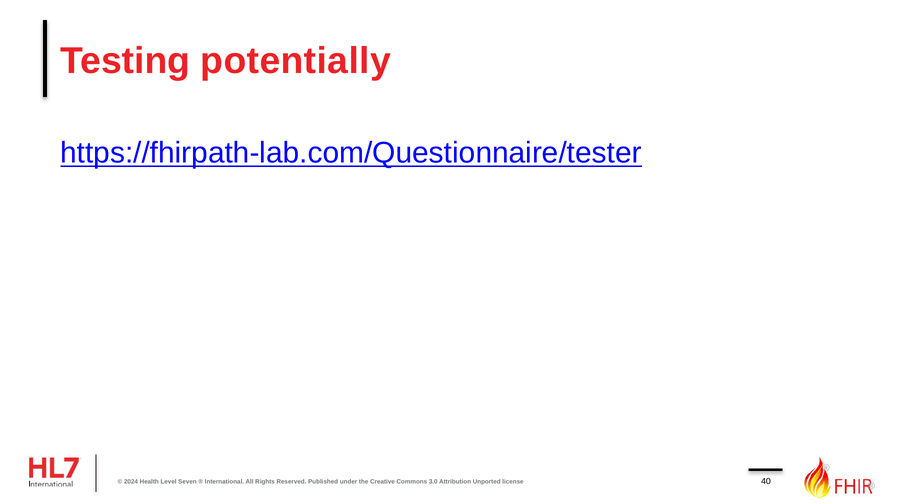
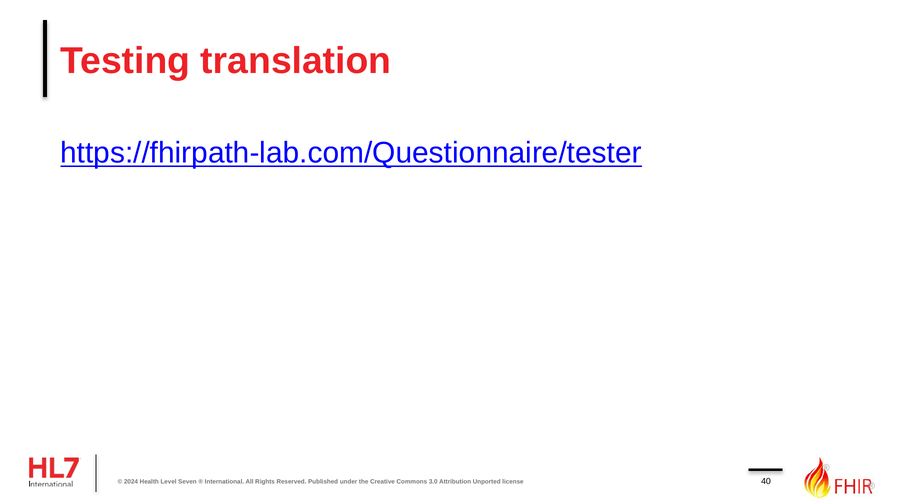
potentially: potentially -> translation
